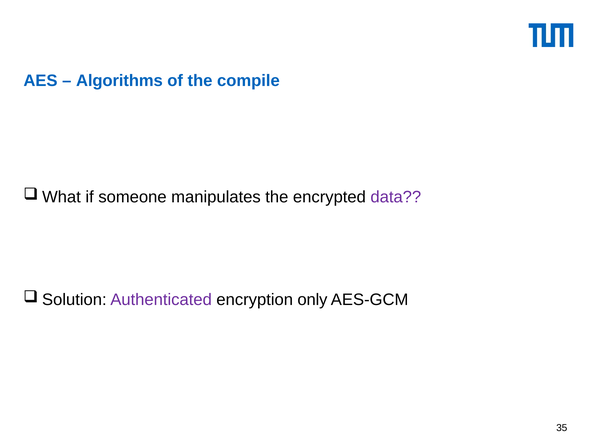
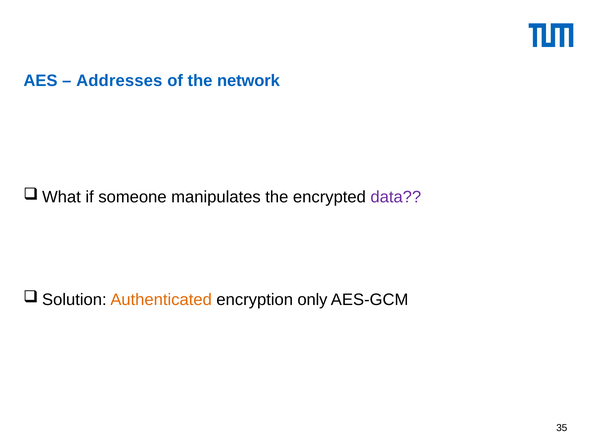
Algorithms: Algorithms -> Addresses
compile: compile -> network
Authenticated colour: purple -> orange
